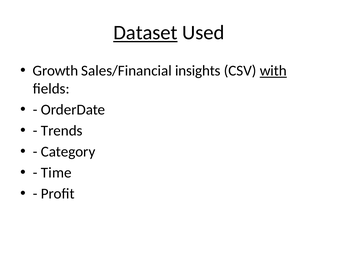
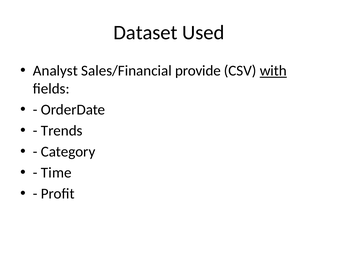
Dataset underline: present -> none
Growth: Growth -> Analyst
insights: insights -> provide
